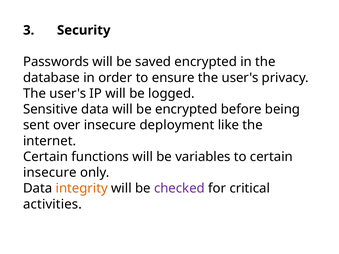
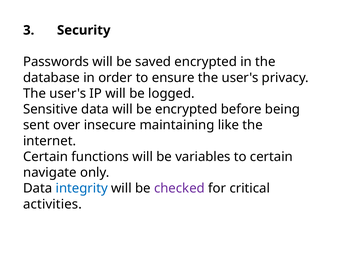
deployment: deployment -> maintaining
insecure at (50, 173): insecure -> navigate
integrity colour: orange -> blue
